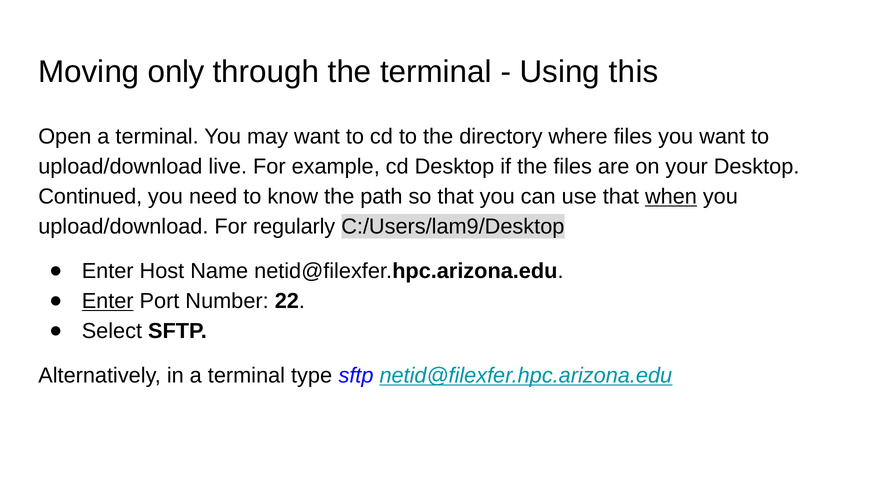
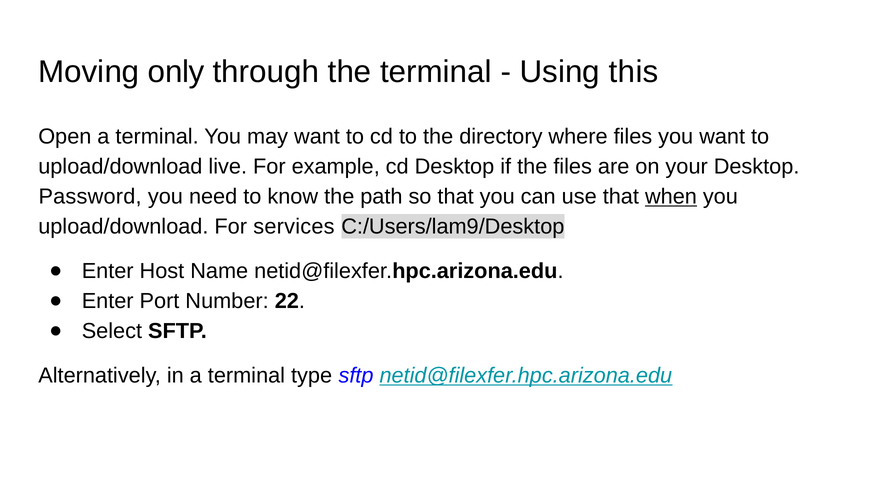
Continued: Continued -> Password
regularly: regularly -> services
Enter at (108, 301) underline: present -> none
